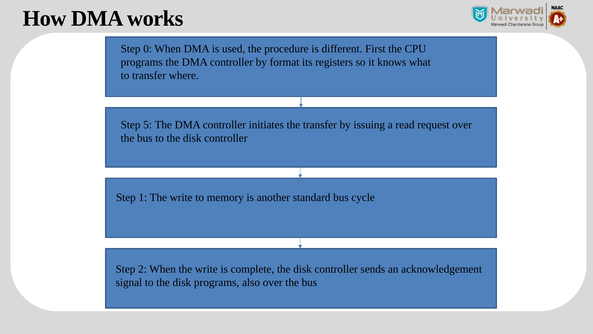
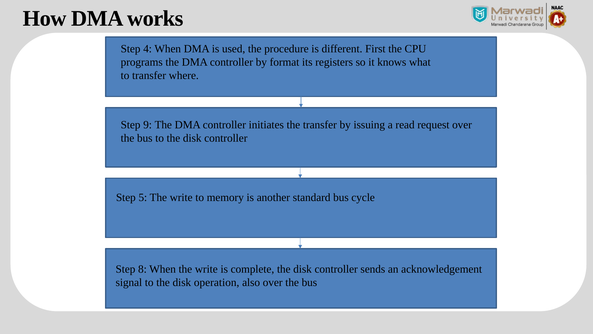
0: 0 -> 4
5: 5 -> 9
1: 1 -> 5
2: 2 -> 8
disk programs: programs -> operation
